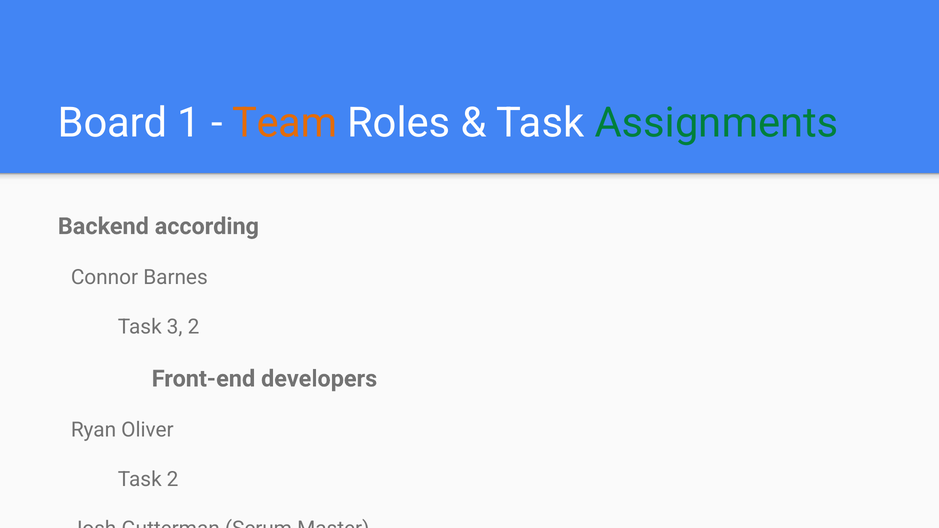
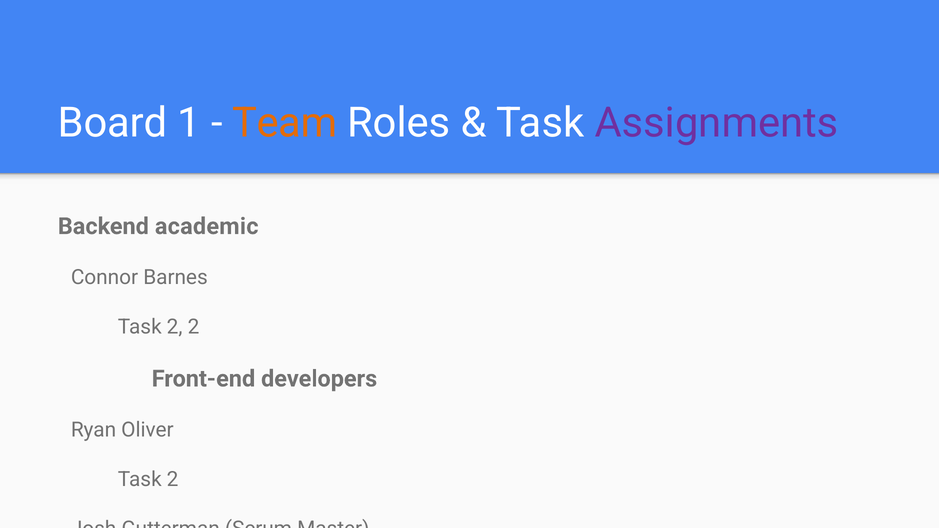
Assignments colour: green -> purple
according: according -> academic
3 at (175, 327): 3 -> 2
